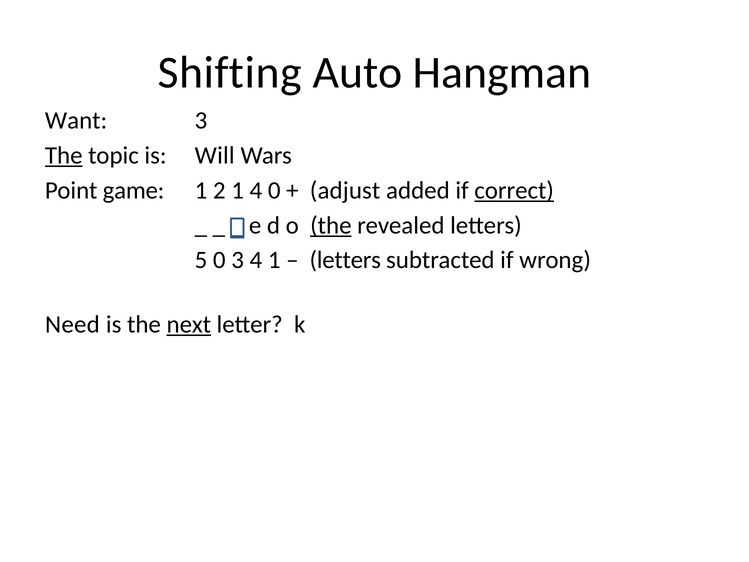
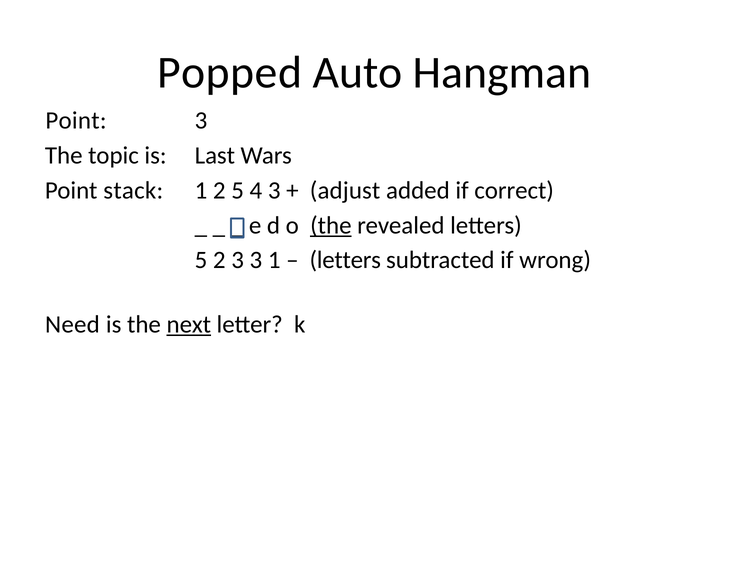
Shifting: Shifting -> Popped
Want at (76, 120): Want -> Point
The at (64, 155) underline: present -> none
Will: Will -> Last
game: game -> stack
2 1: 1 -> 5
4 0: 0 -> 3
correct underline: present -> none
5 0: 0 -> 2
3 4: 4 -> 3
